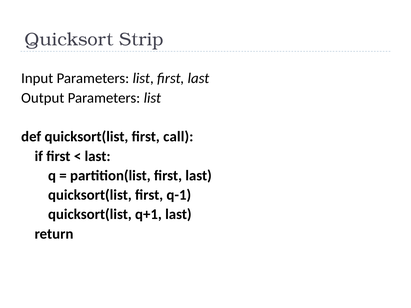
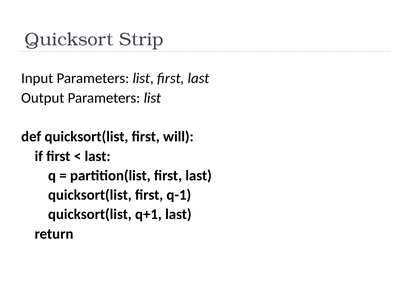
call: call -> will
